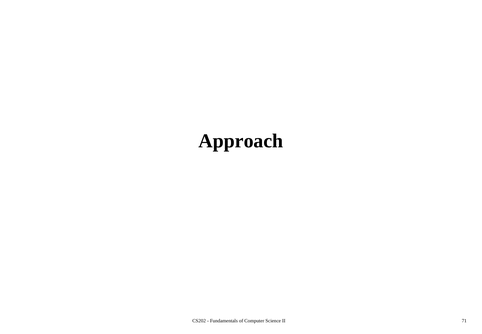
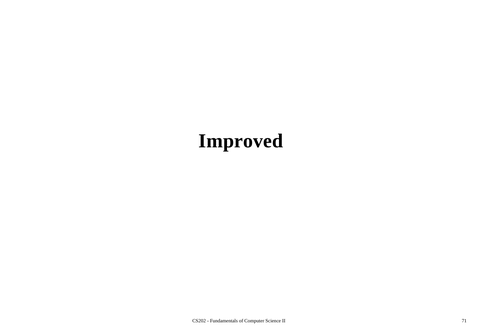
Approach: Approach -> Improved
